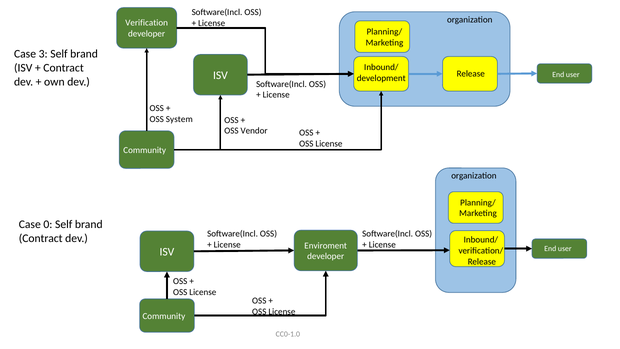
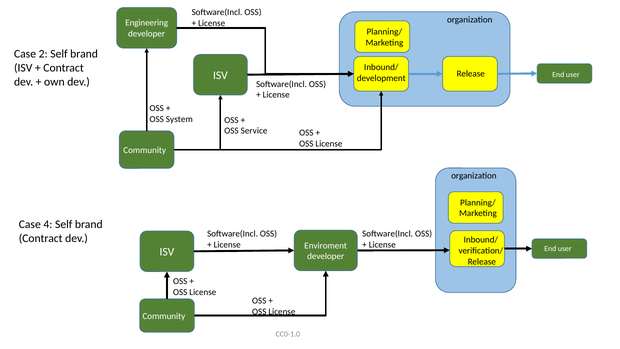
Verification: Verification -> Engineering
3: 3 -> 2
Vendor: Vendor -> Service
0: 0 -> 4
